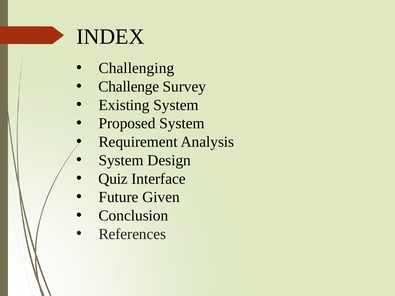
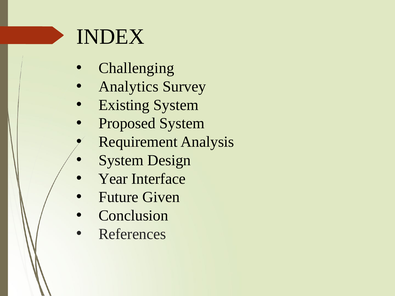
Challenge: Challenge -> Analytics
Quiz: Quiz -> Year
